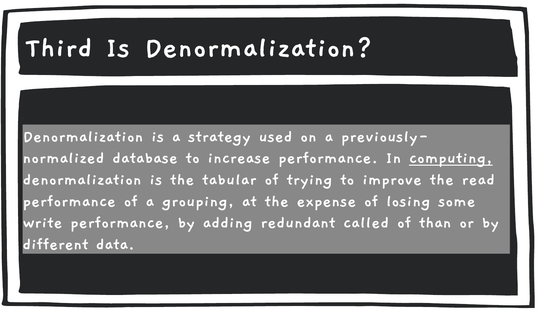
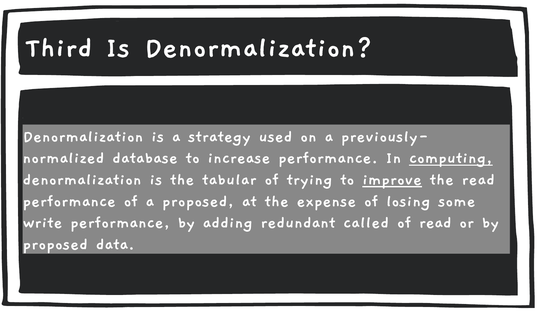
improve underline: none -> present
a grouping: grouping -> proposed
of than: than -> read
different at (55, 243): different -> proposed
